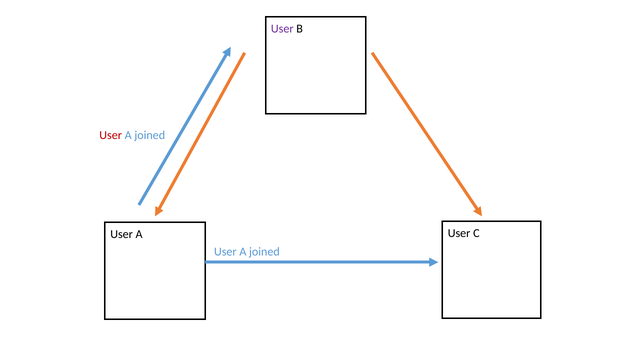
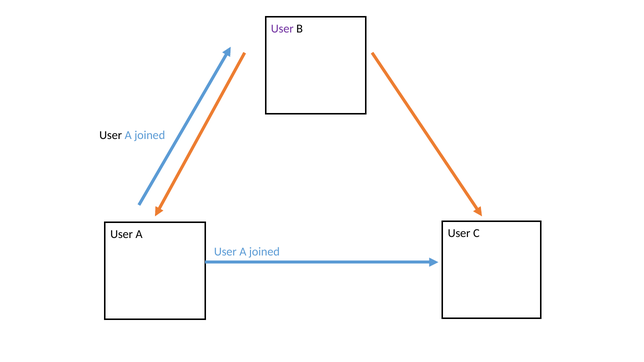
User at (111, 135) colour: red -> black
